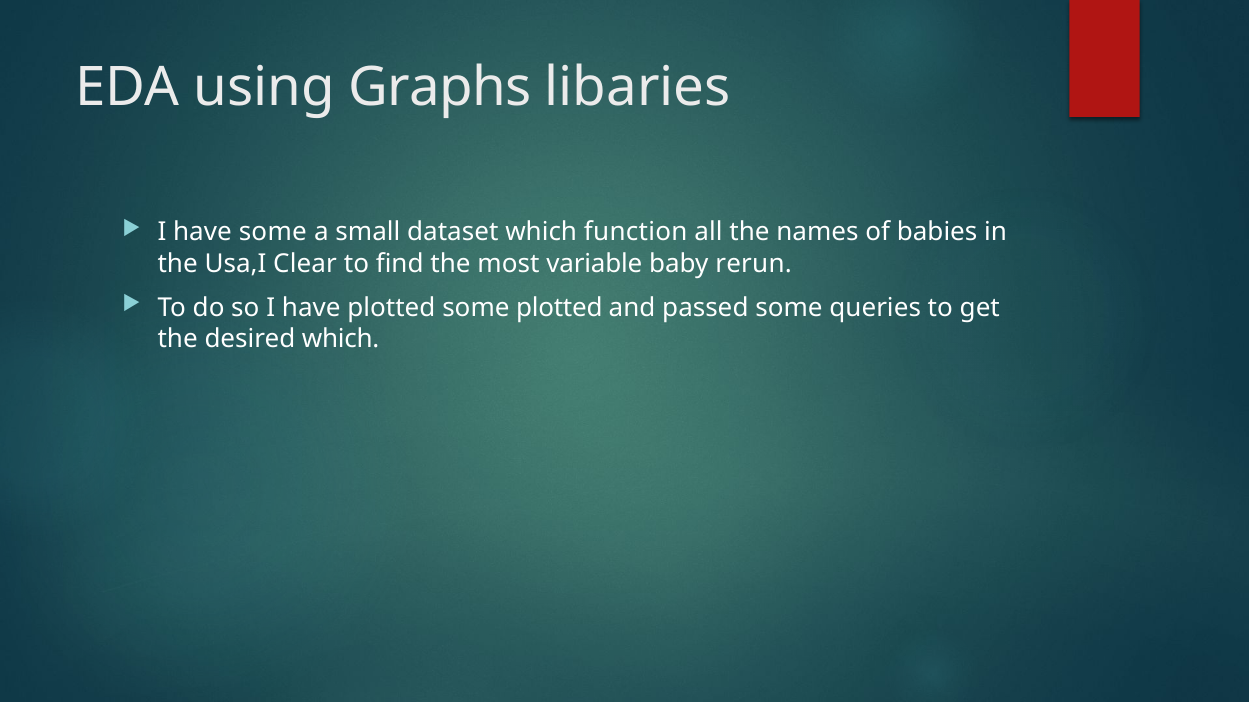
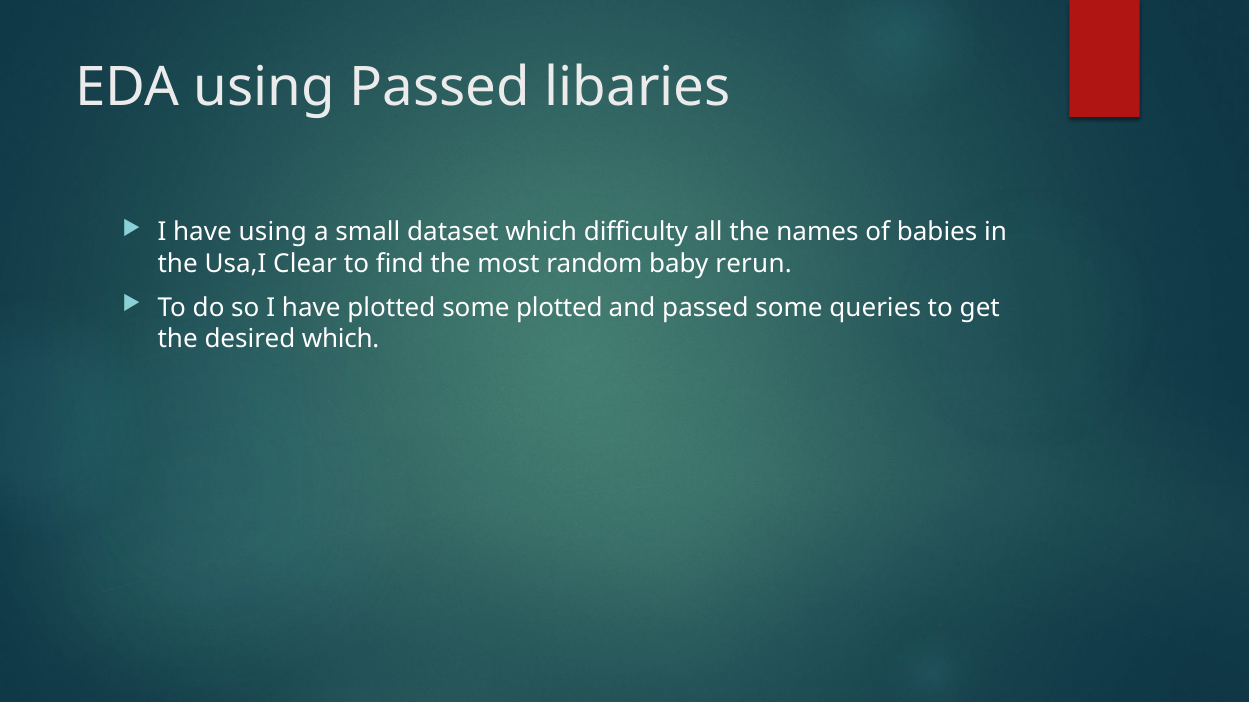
using Graphs: Graphs -> Passed
have some: some -> using
function: function -> difficulty
variable: variable -> random
